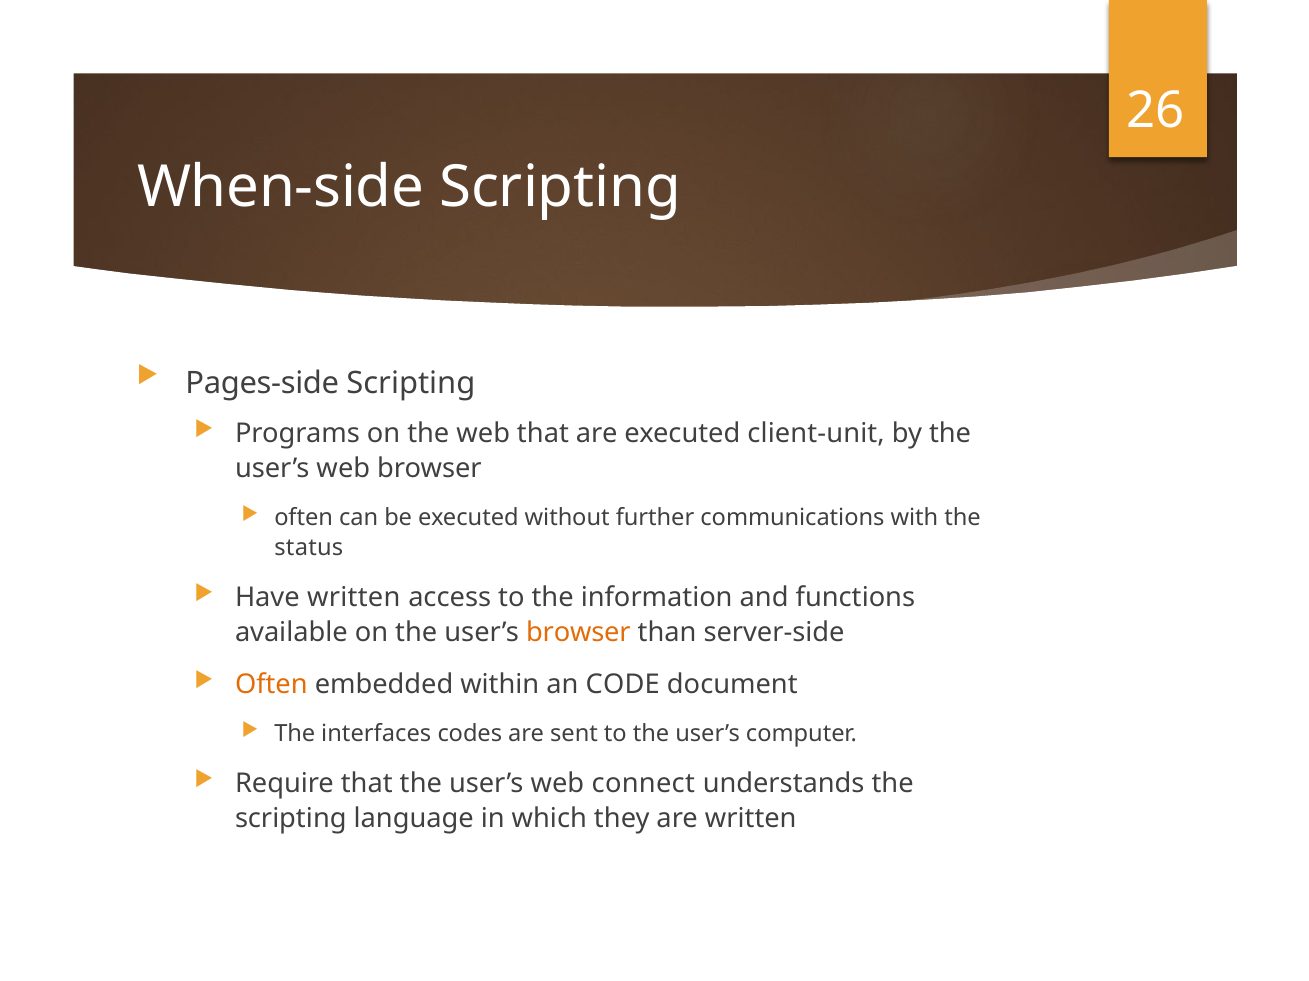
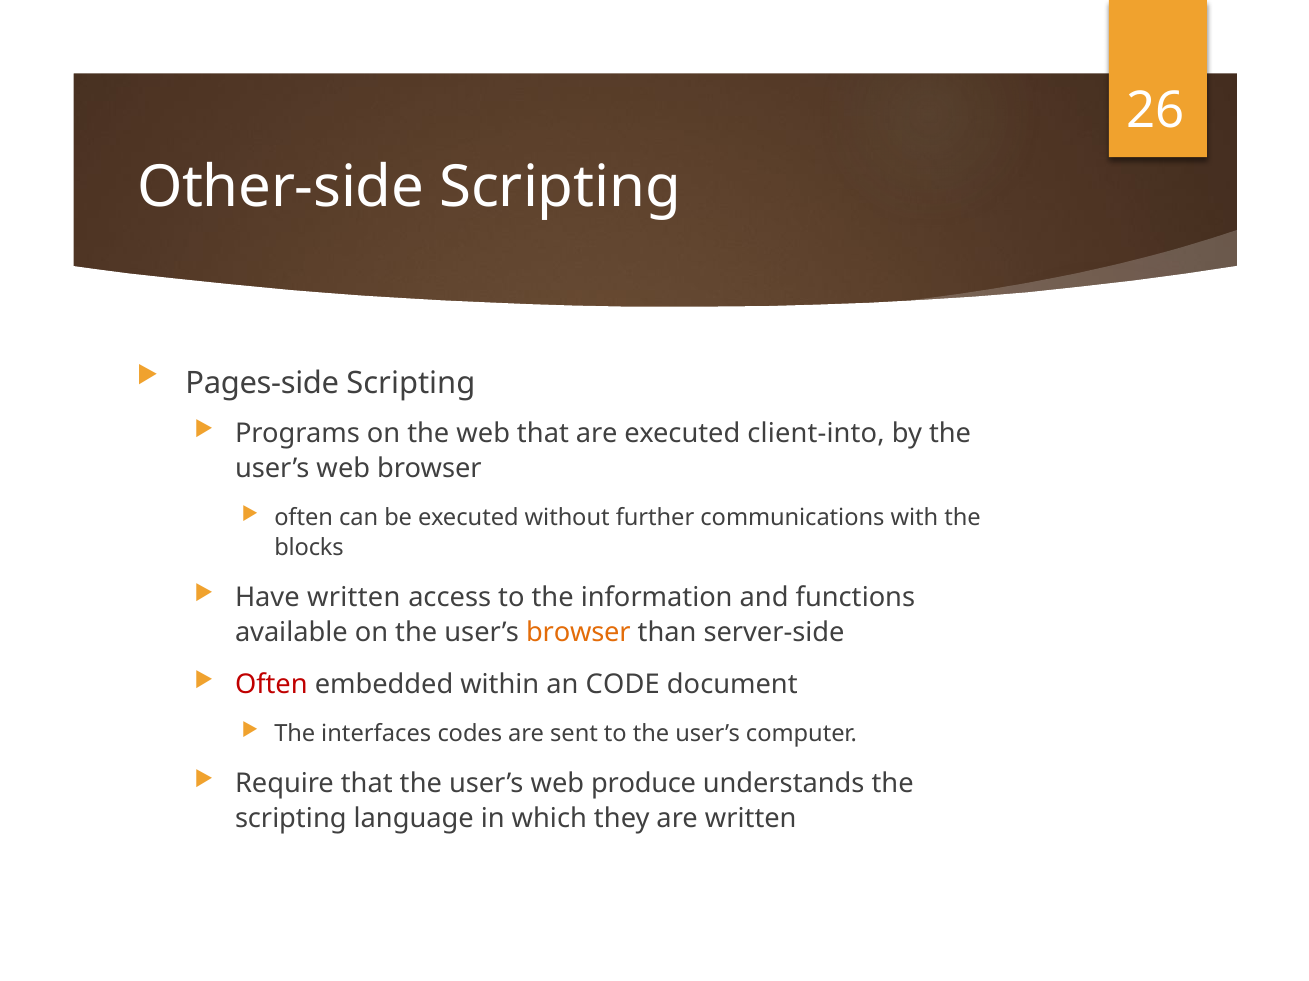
When-side: When-side -> Other-side
client-unit: client-unit -> client-into
status: status -> blocks
Often at (271, 685) colour: orange -> red
connect: connect -> produce
